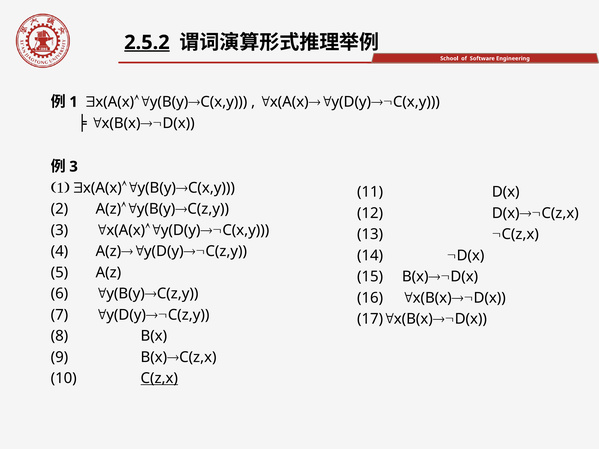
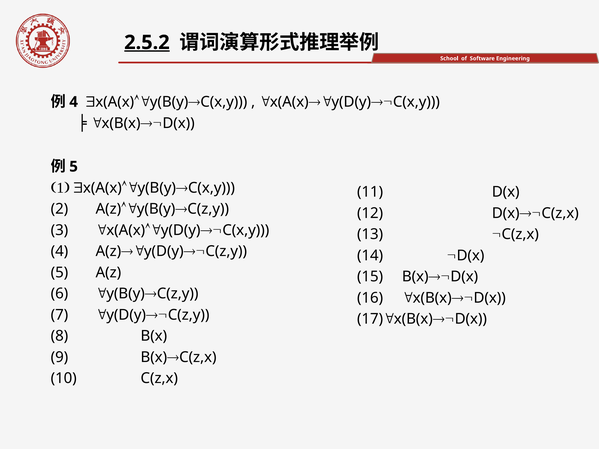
1 at (74, 102): 1 -> 4
3 at (74, 167): 3 -> 5
C(z,x underline: present -> none
